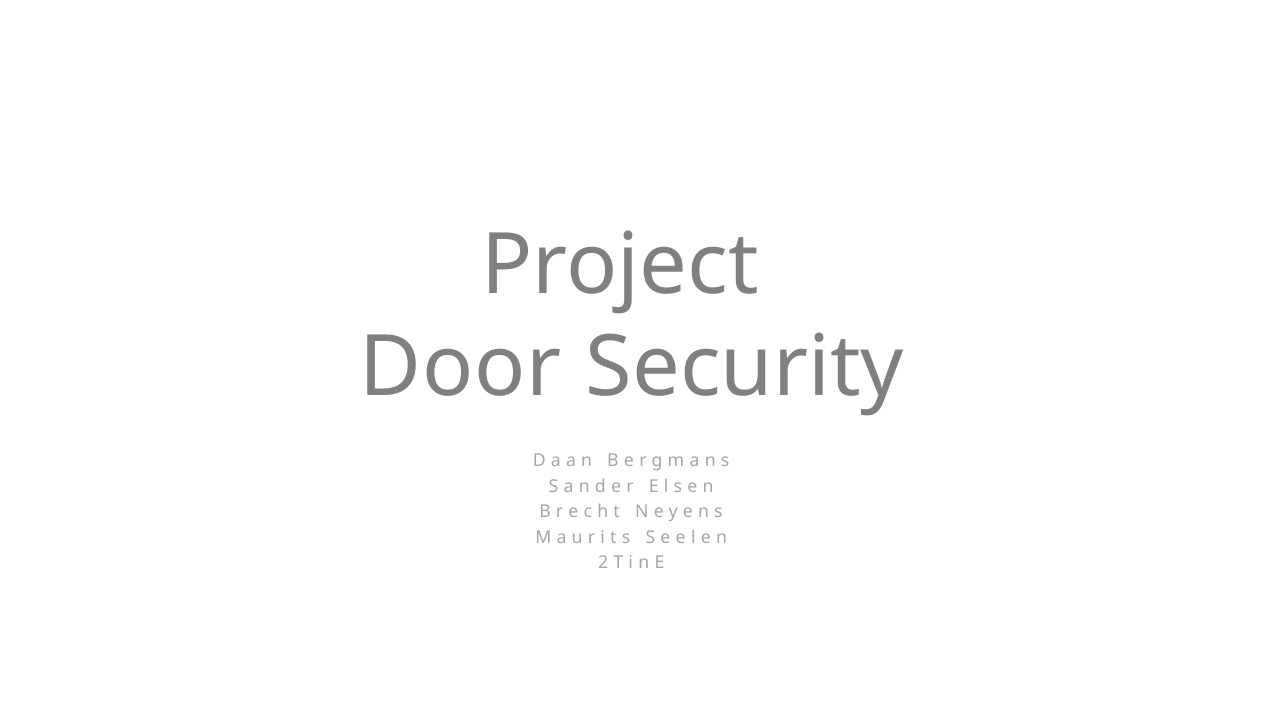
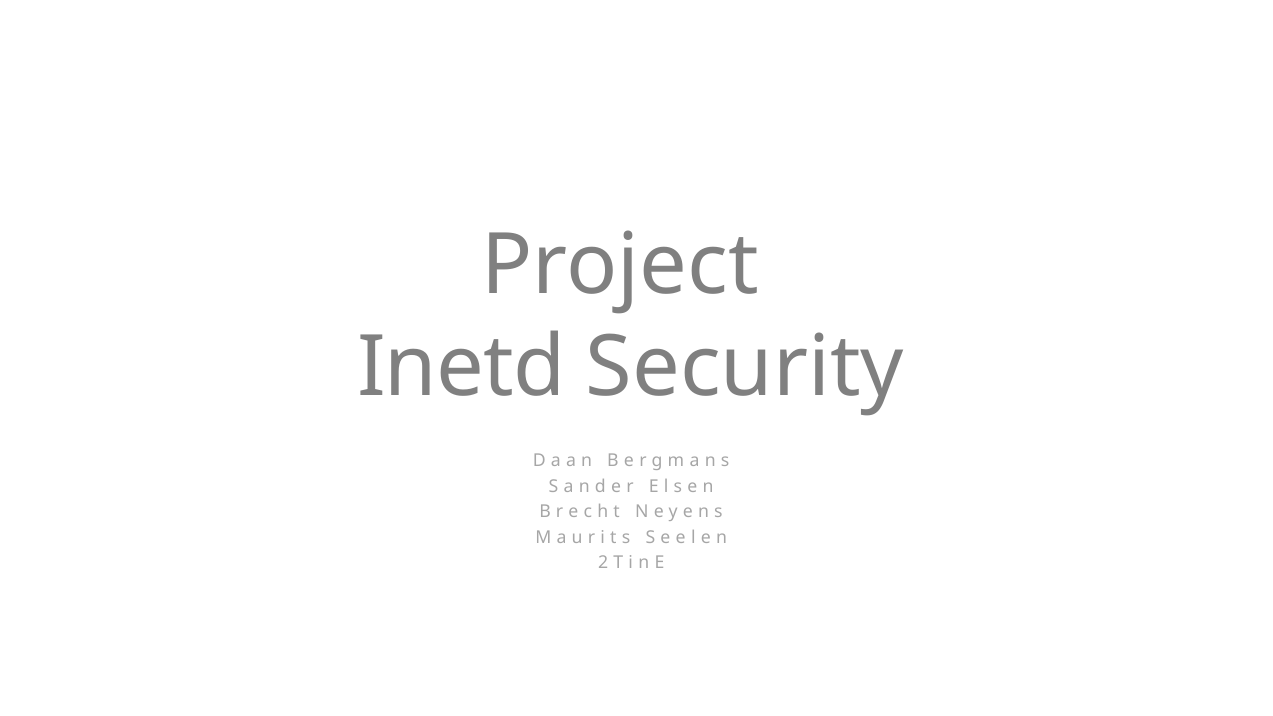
Door: Door -> Inetd
